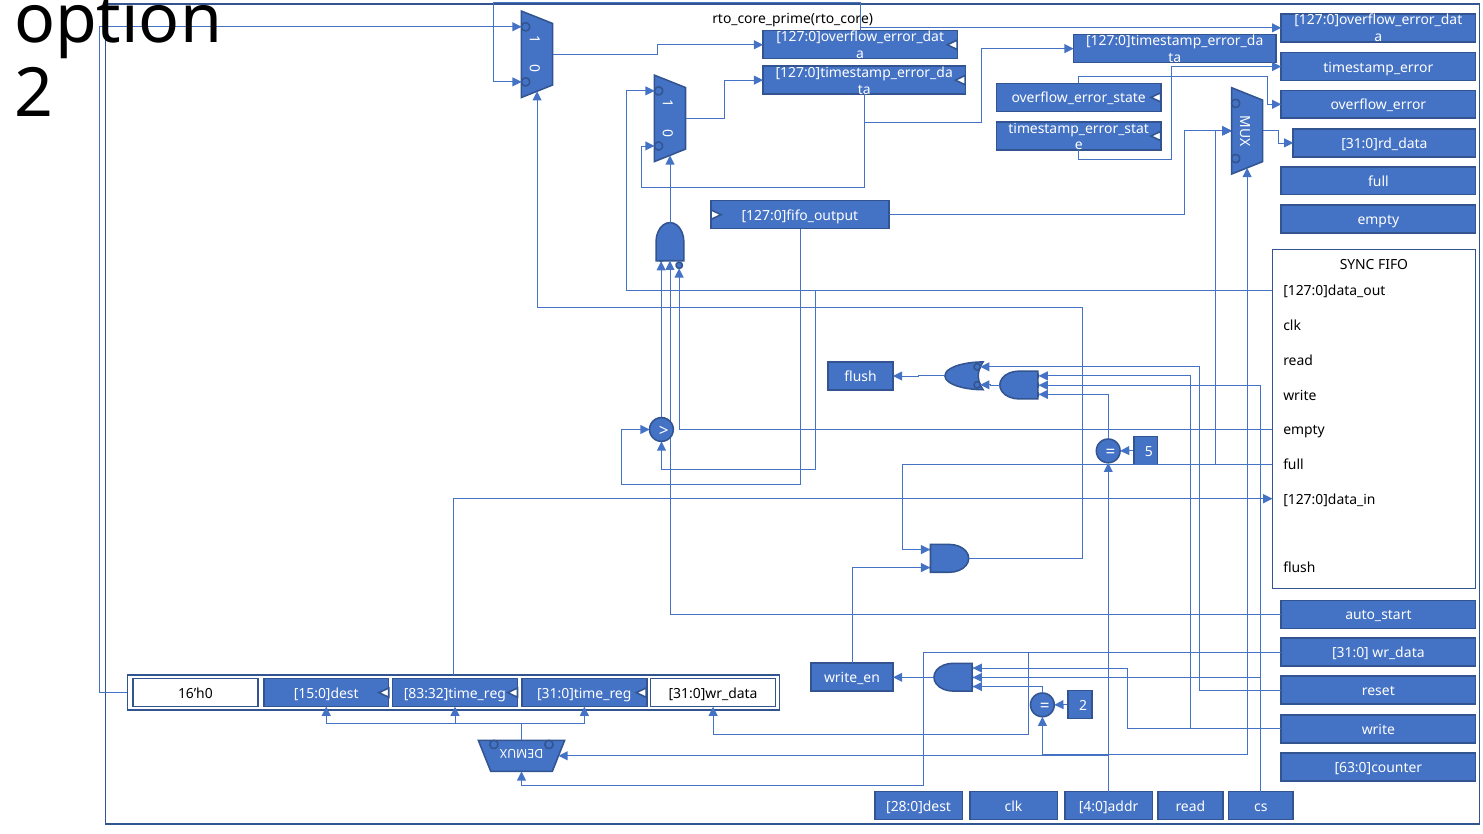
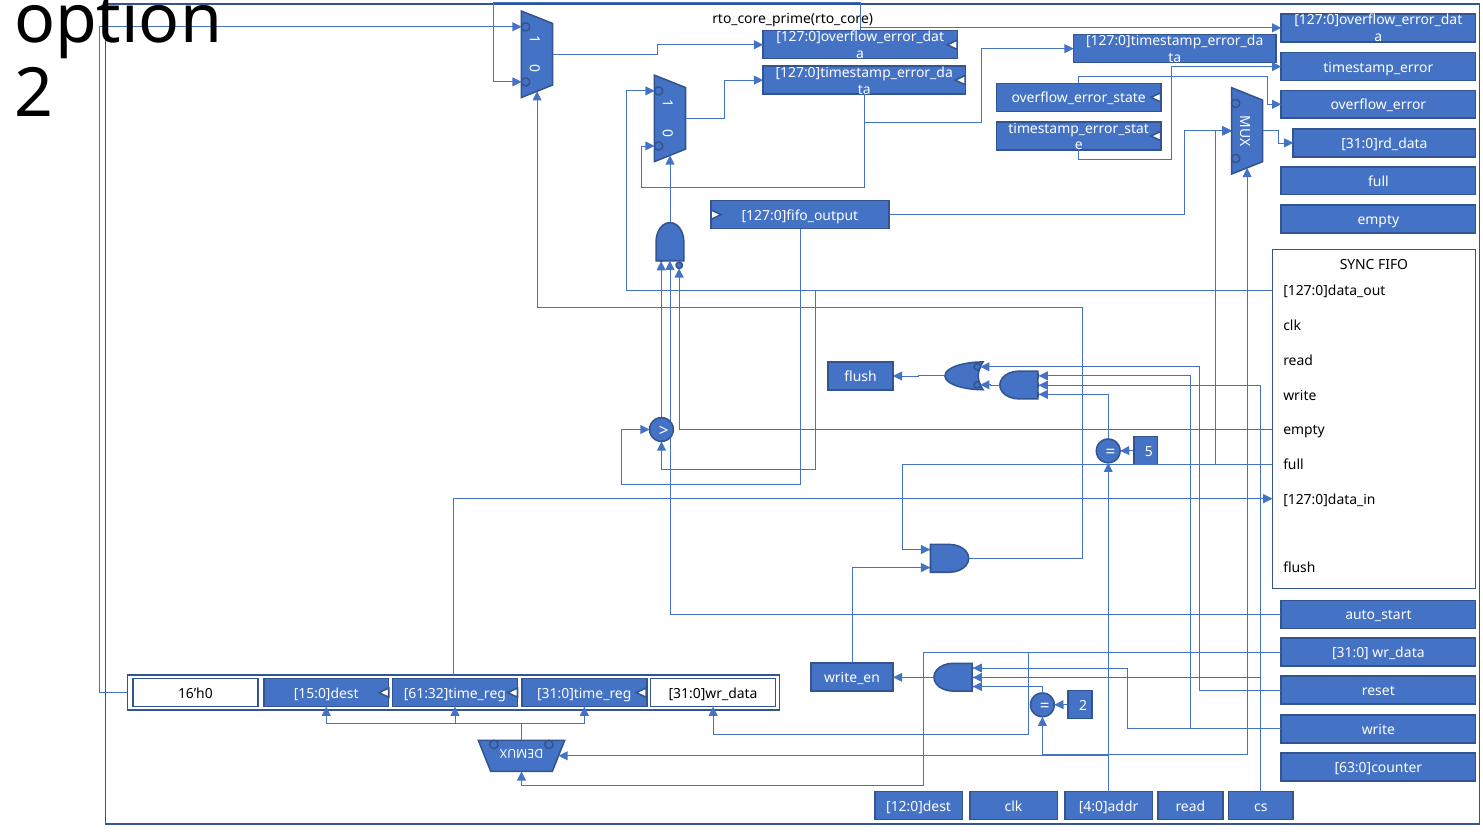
83:32]time_reg: 83:32]time_reg -> 61:32]time_reg
28:0]dest: 28:0]dest -> 12:0]dest
